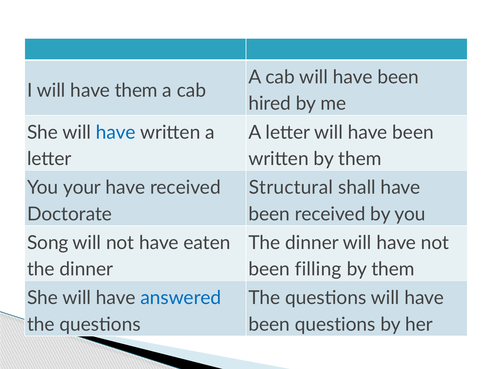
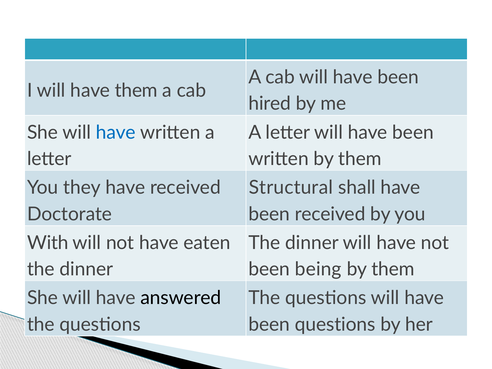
your: your -> they
Song: Song -> With
filling: filling -> being
answered colour: blue -> black
